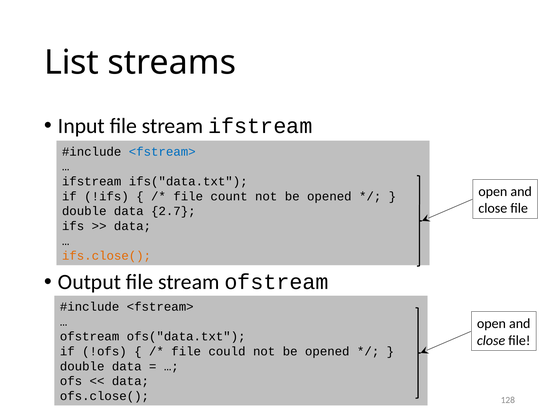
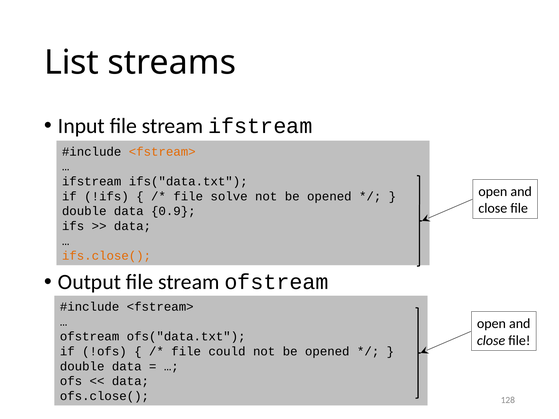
<fstream> at (162, 152) colour: blue -> orange
count: count -> solve
2.7: 2.7 -> 0.9
